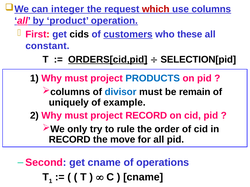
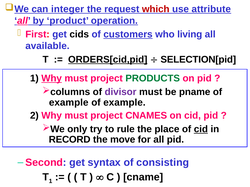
columns: columns -> attribute
these: these -> living
constant: constant -> available
Why at (52, 79) underline: none -> present
PRODUCTS colour: blue -> green
divisor colour: blue -> purple
remain: remain -> pname
uniquely at (69, 103): uniquely -> example
project RECORD: RECORD -> CNAMES
order: order -> place
cid at (201, 129) underline: none -> present
get cname: cname -> syntax
operations: operations -> consisting
